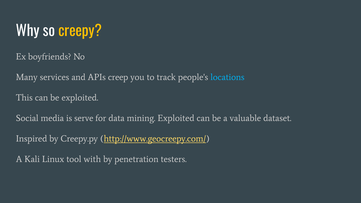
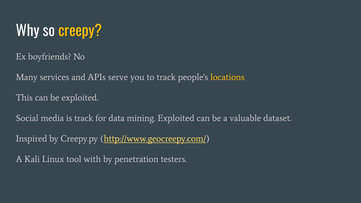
creep: creep -> serve
locations colour: light blue -> yellow
is serve: serve -> track
